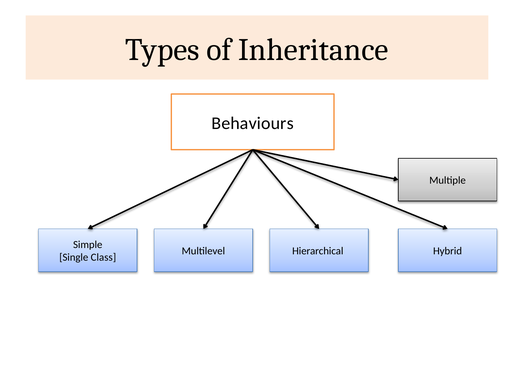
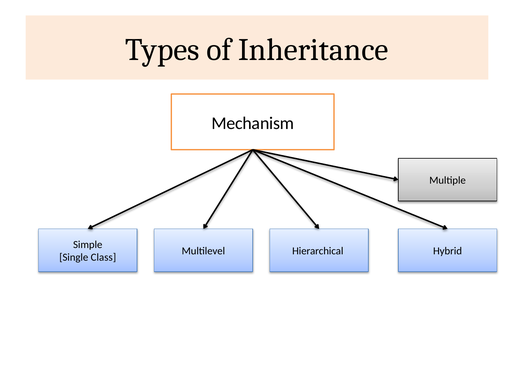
Behaviours: Behaviours -> Mechanism
